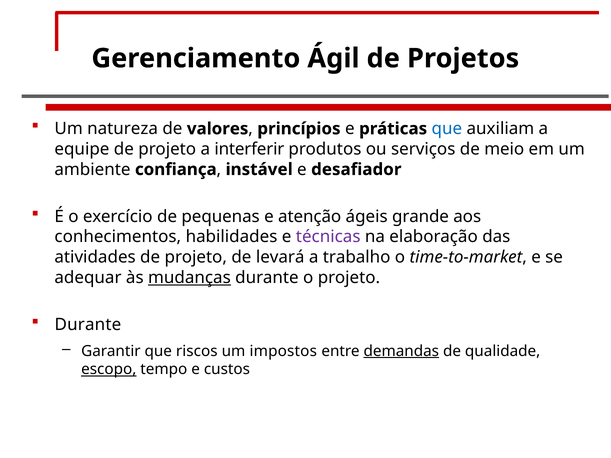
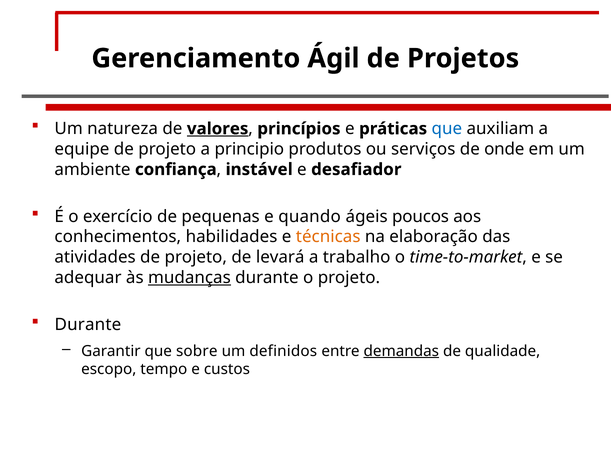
valores underline: none -> present
interferir: interferir -> principio
meio: meio -> onde
atenção: atenção -> quando
grande: grande -> poucos
técnicas colour: purple -> orange
riscos: riscos -> sobre
impostos: impostos -> definidos
escopo underline: present -> none
